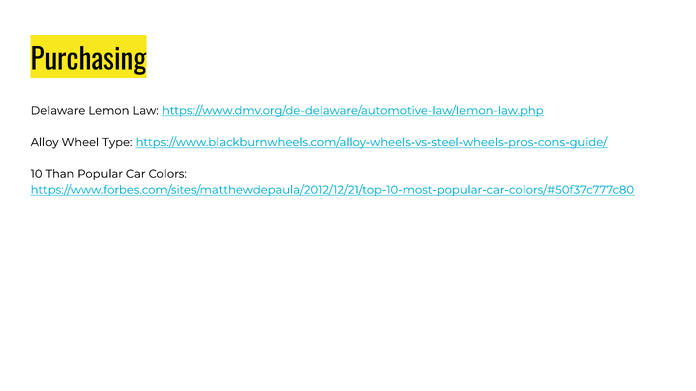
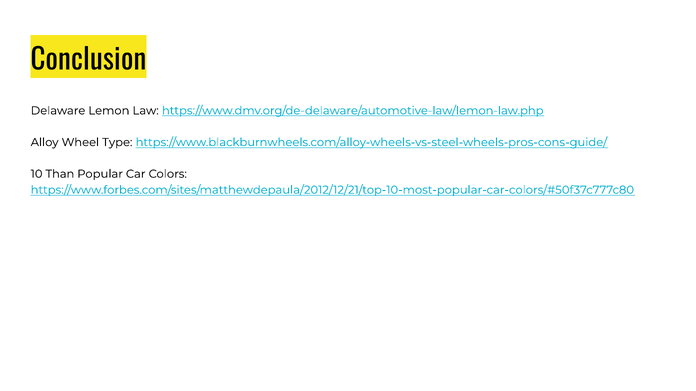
Purchasing: Purchasing -> Conclusion
